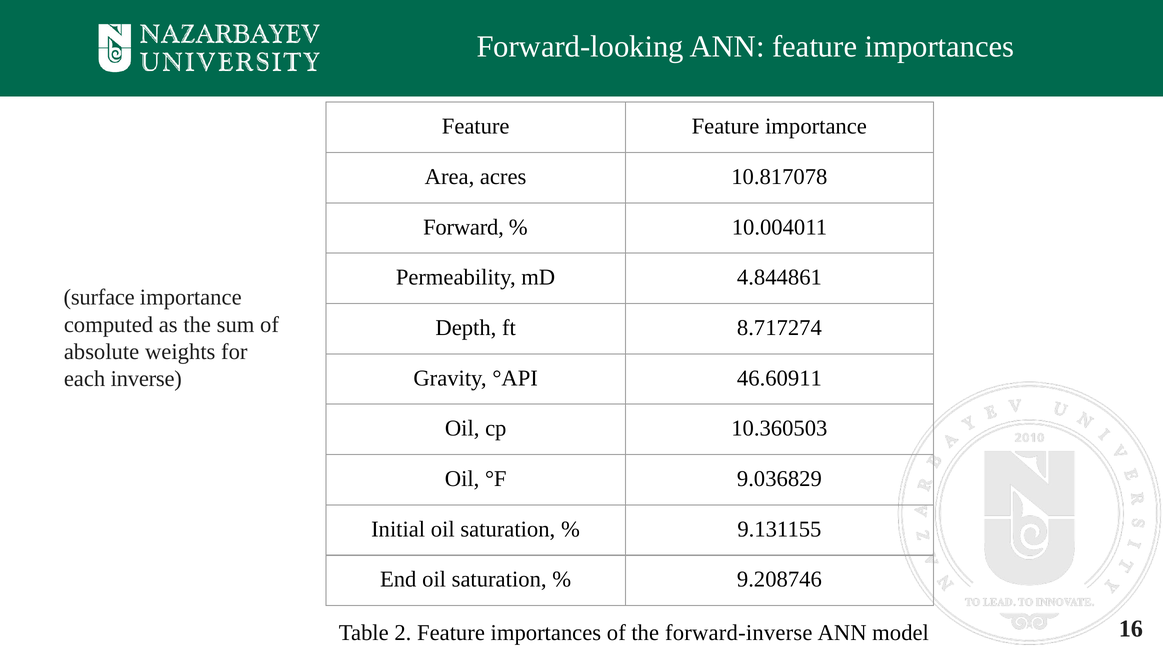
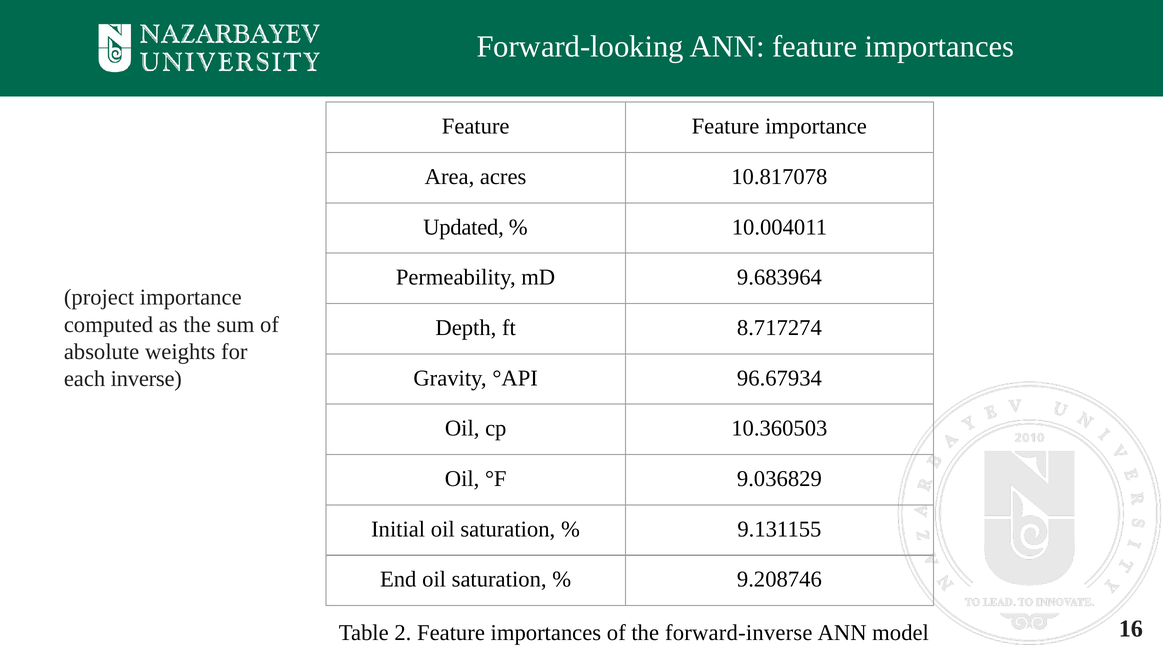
Forward: Forward -> Updated
4.844861: 4.844861 -> 9.683964
surface: surface -> project
46.60911: 46.60911 -> 96.67934
